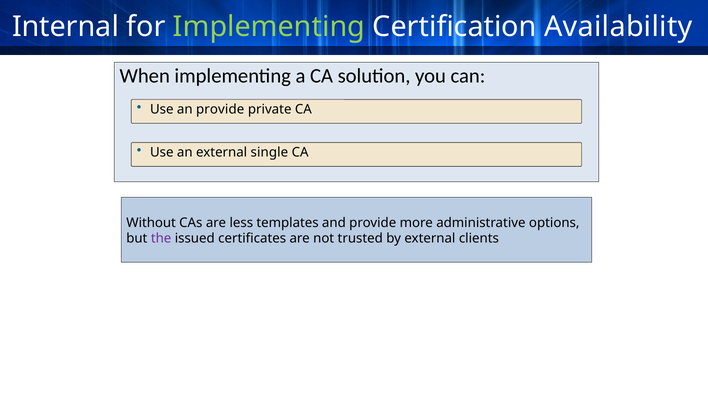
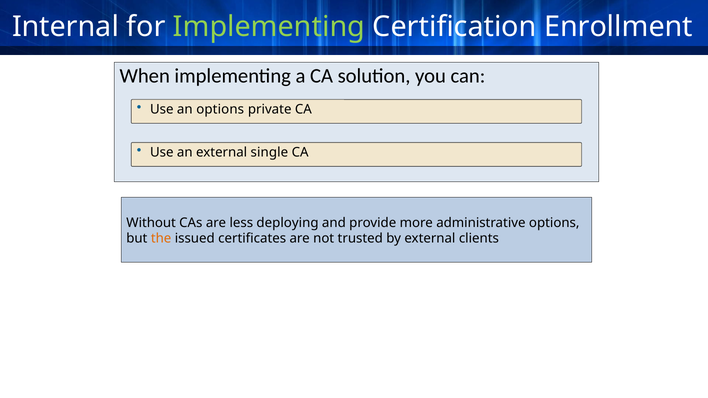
Availability: Availability -> Enrollment
an provide: provide -> options
templates: templates -> deploying
the colour: purple -> orange
